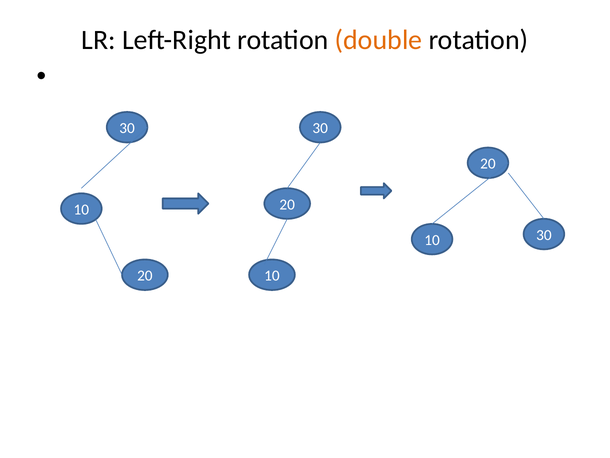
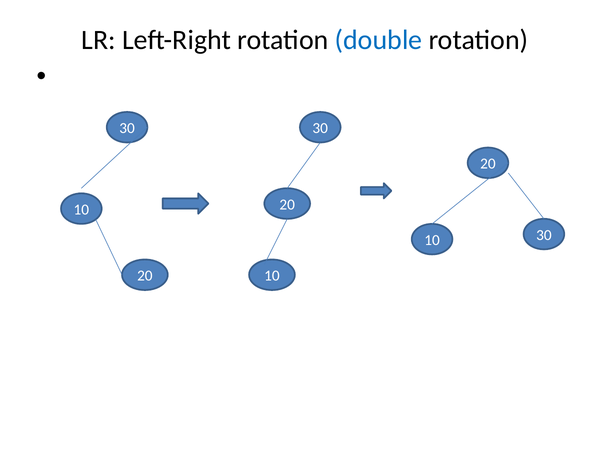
double colour: orange -> blue
